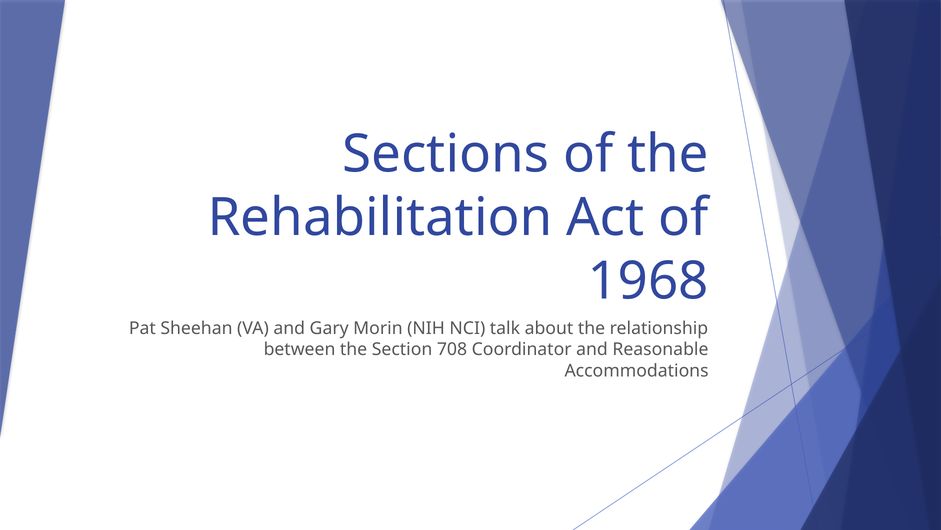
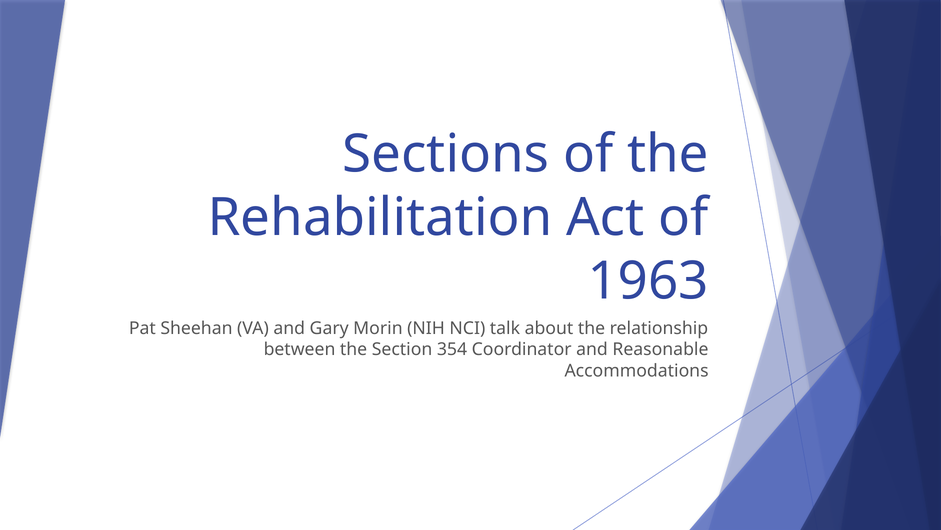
1968: 1968 -> 1963
708: 708 -> 354
